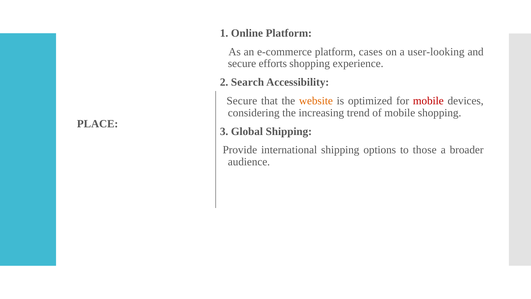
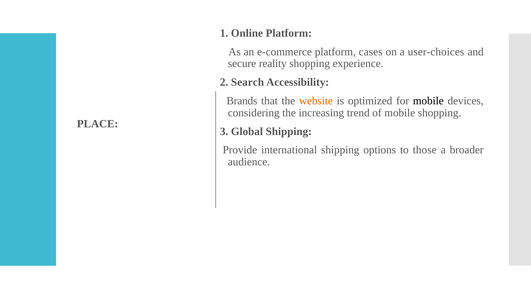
user-looking: user-looking -> user-choices
efforts: efforts -> reality
Secure at (242, 101): Secure -> Brands
mobile at (428, 101) colour: red -> black
